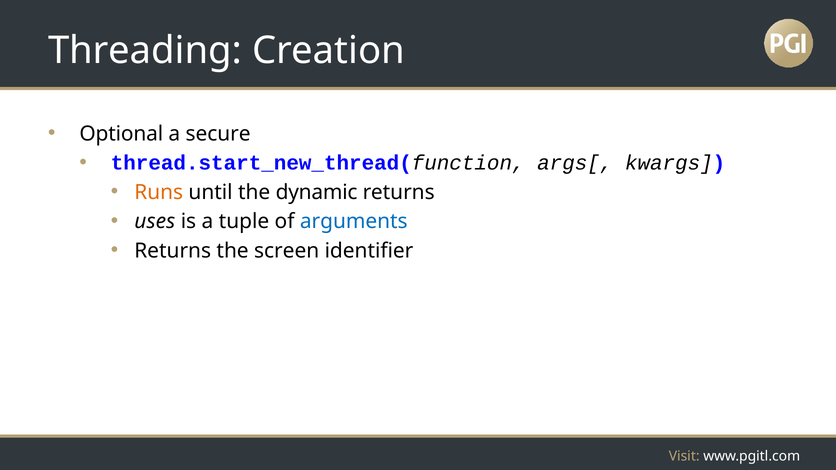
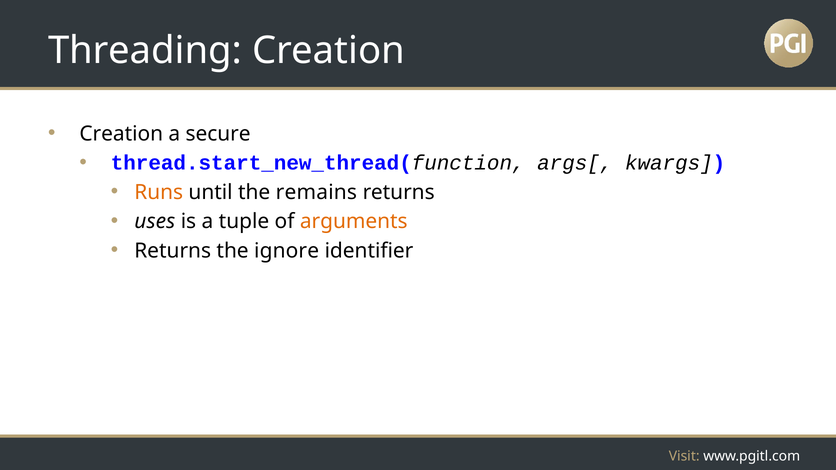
Optional at (121, 134): Optional -> Creation
dynamic: dynamic -> remains
arguments colour: blue -> orange
screen: screen -> ignore
